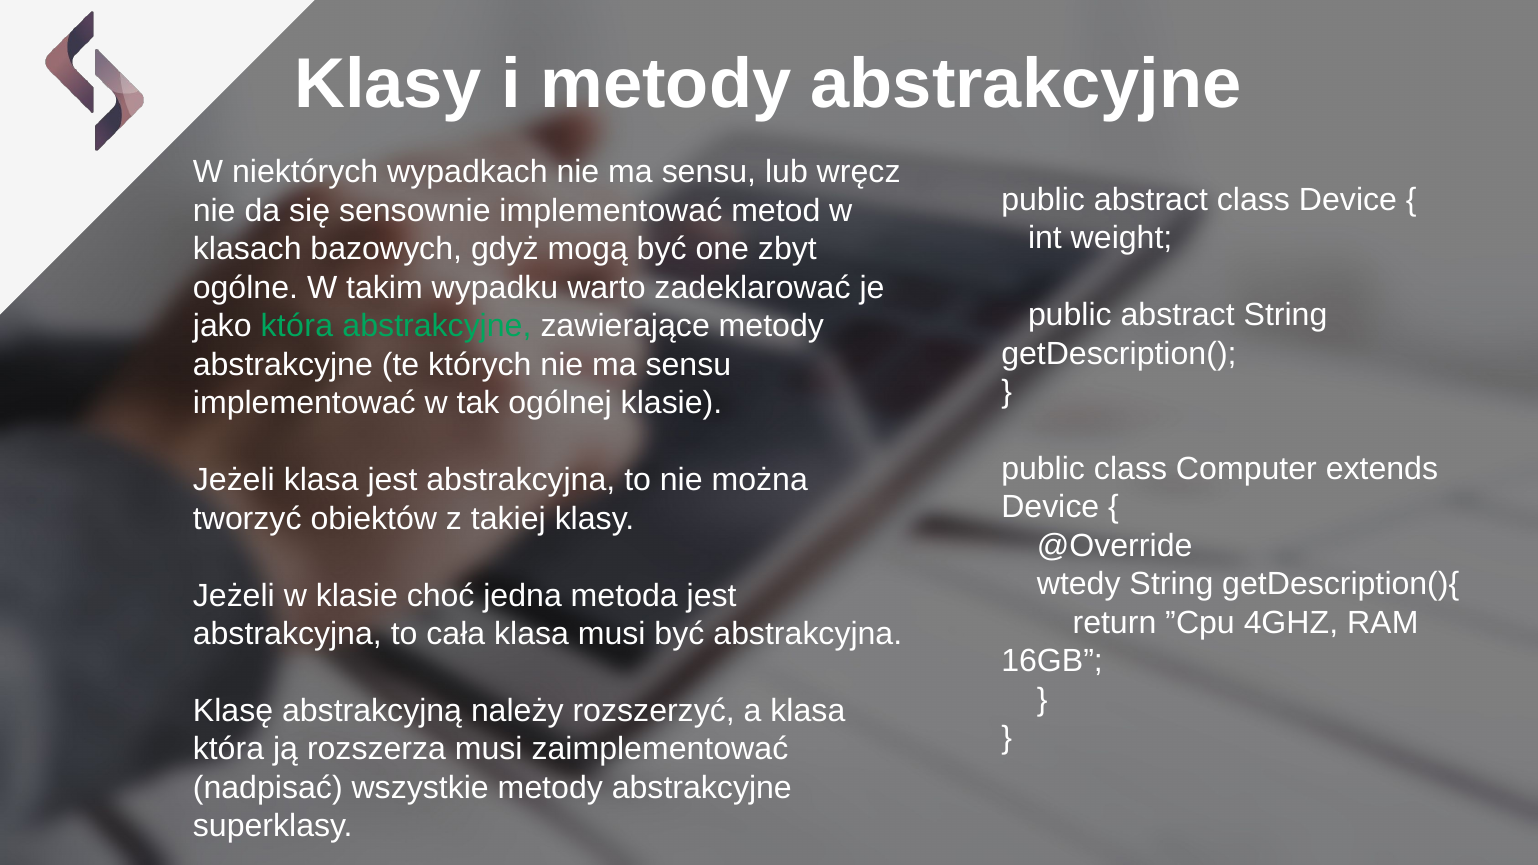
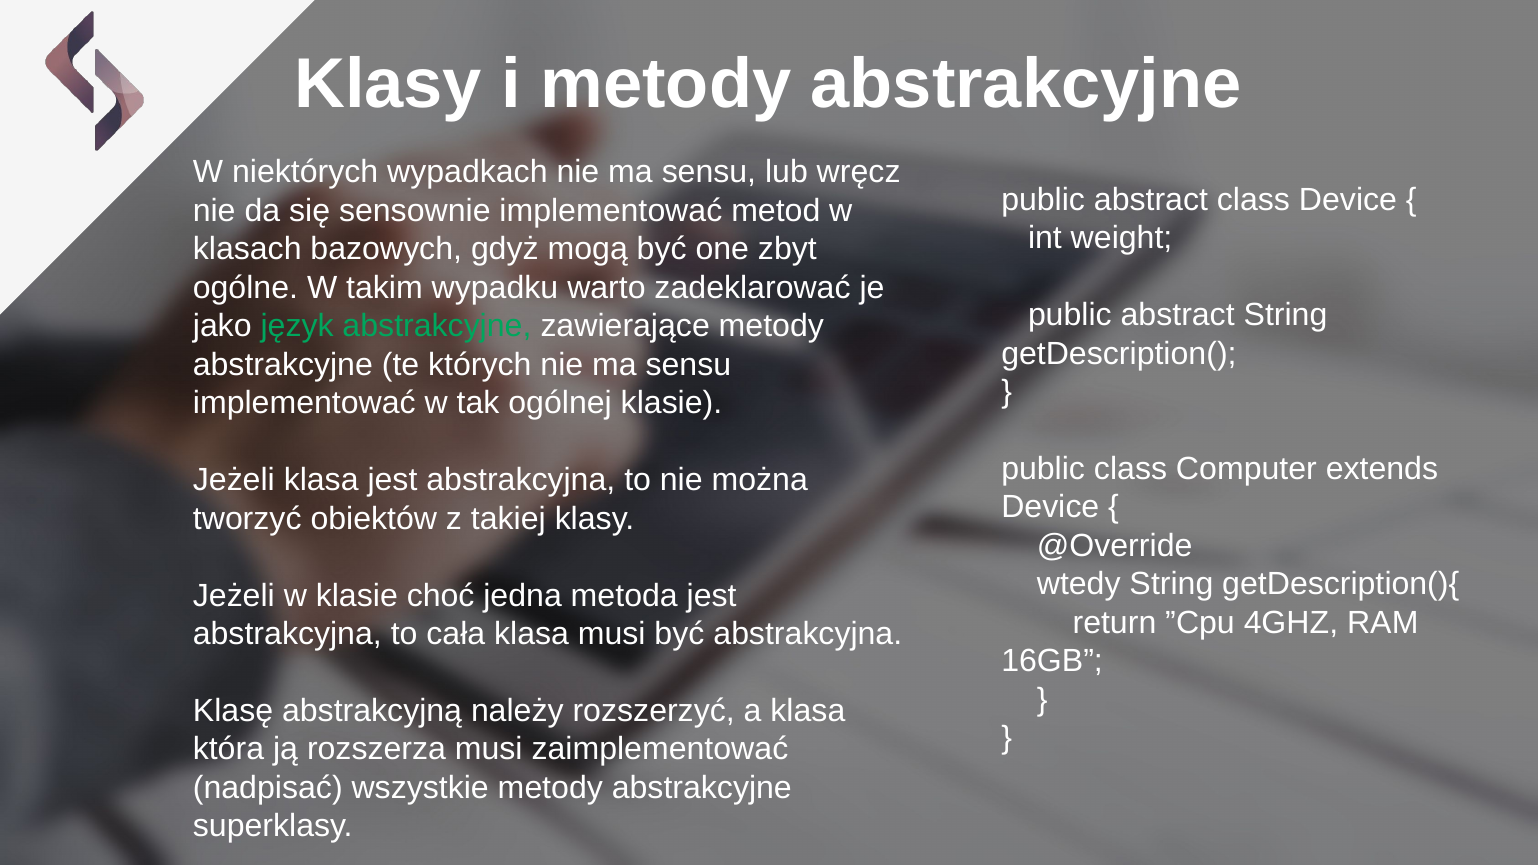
jako która: która -> język
